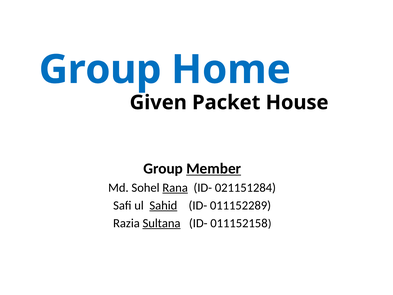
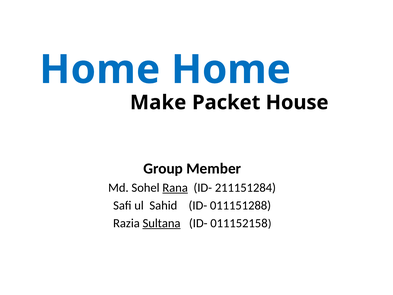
Group at (100, 70): Group -> Home
Given: Given -> Make
Member underline: present -> none
021151284: 021151284 -> 211151284
Sahid underline: present -> none
011152289: 011152289 -> 011151288
